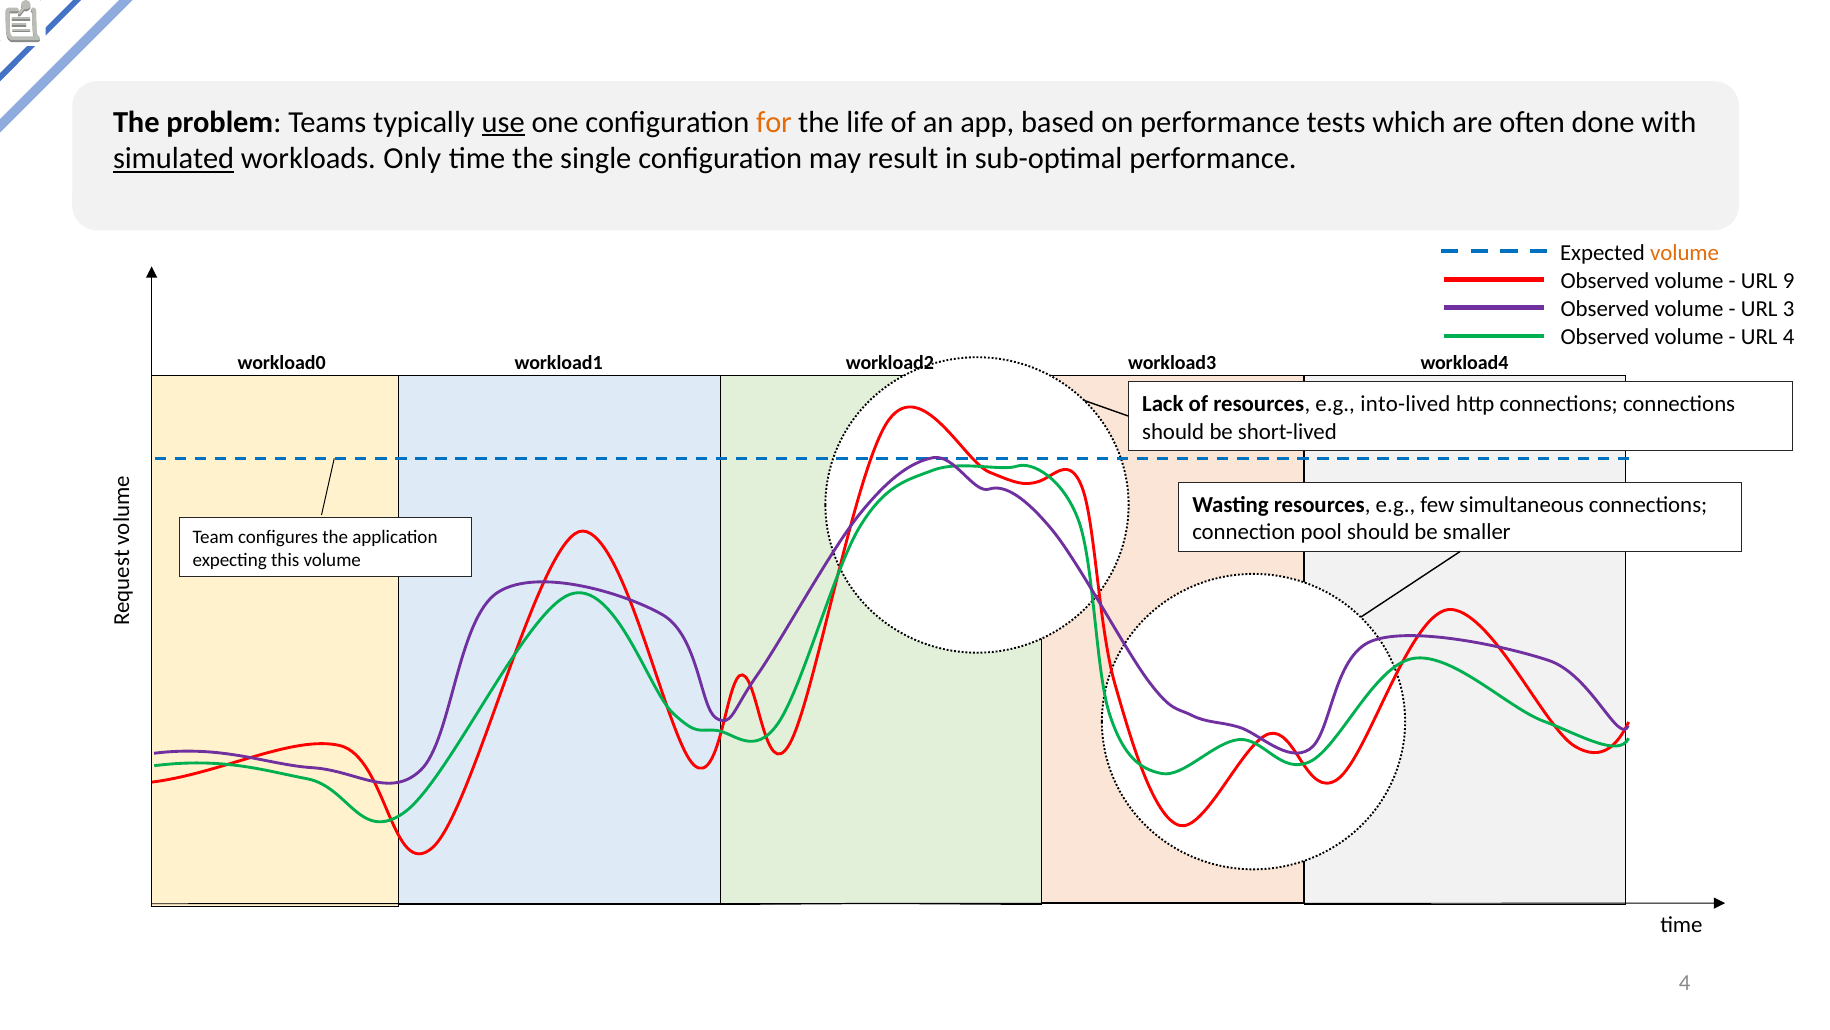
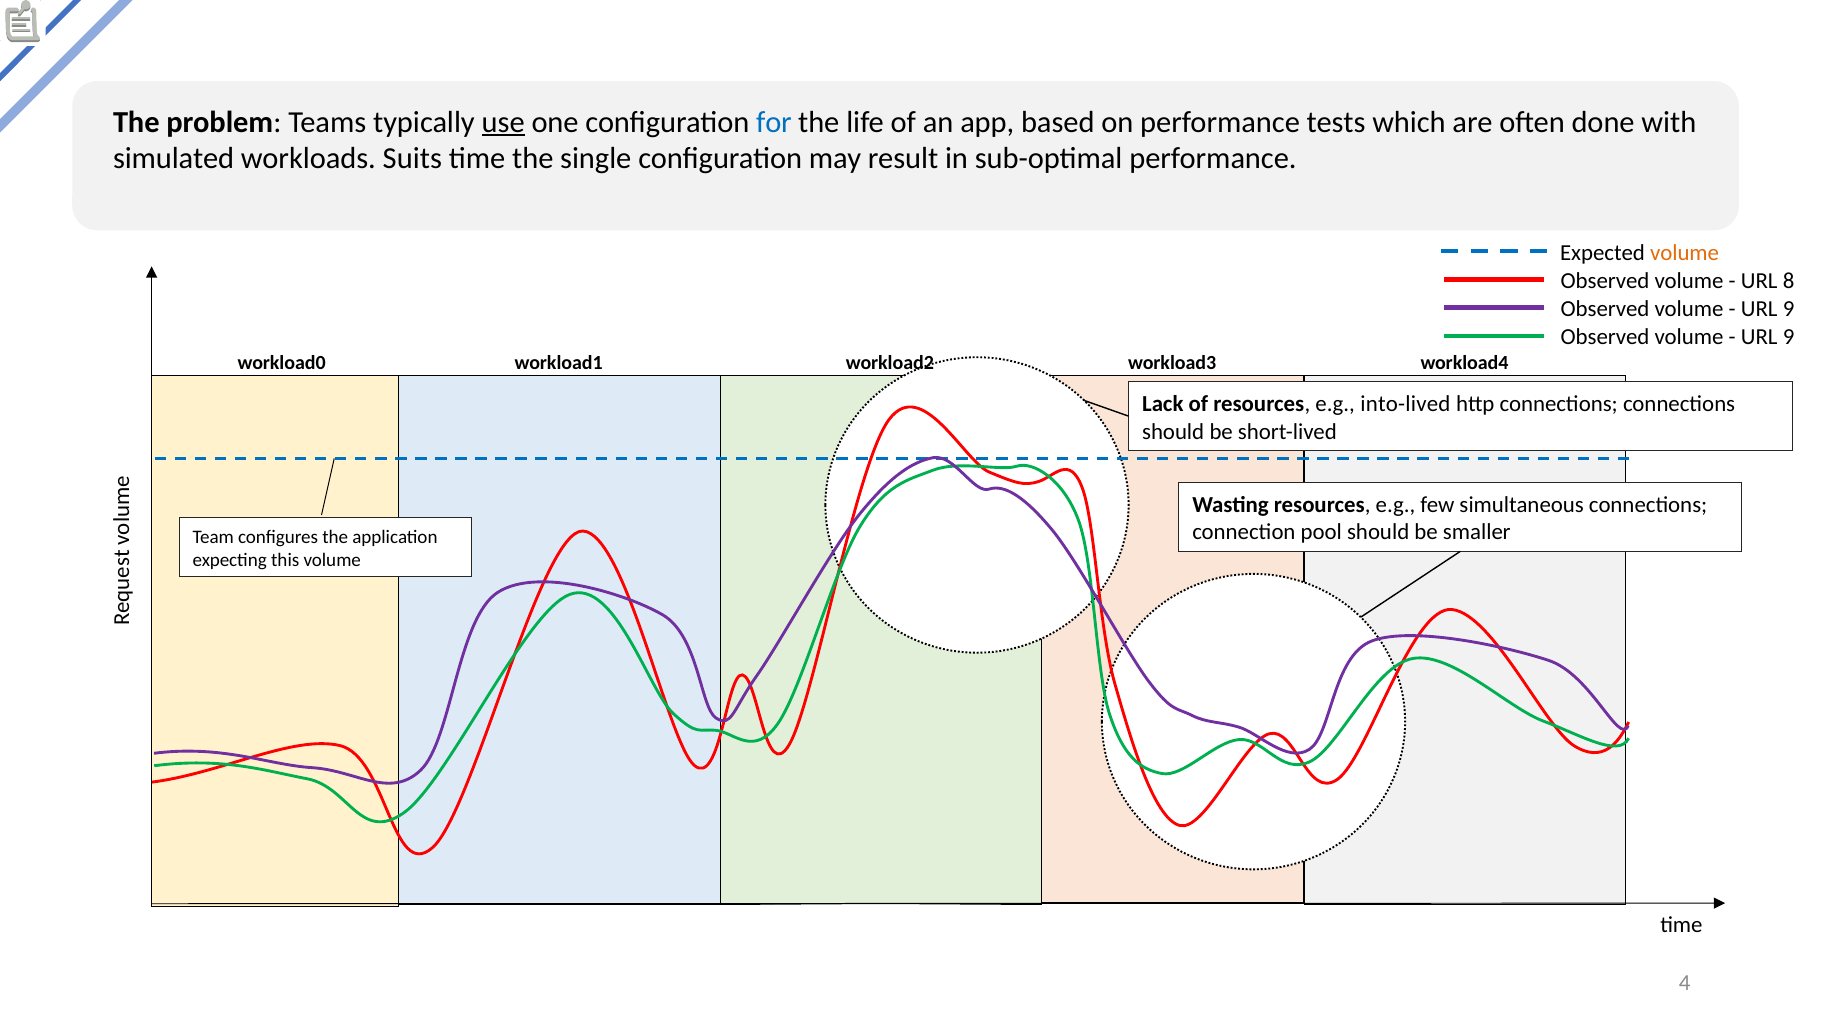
for colour: orange -> blue
simulated underline: present -> none
Only: Only -> Suits
9: 9 -> 8
3 at (1789, 309): 3 -> 9
4 at (1789, 337): 4 -> 9
